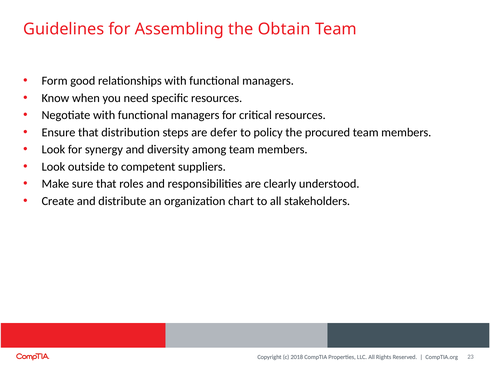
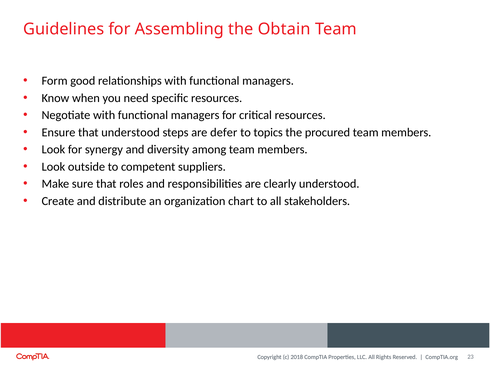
that distribution: distribution -> understood
policy: policy -> topics
